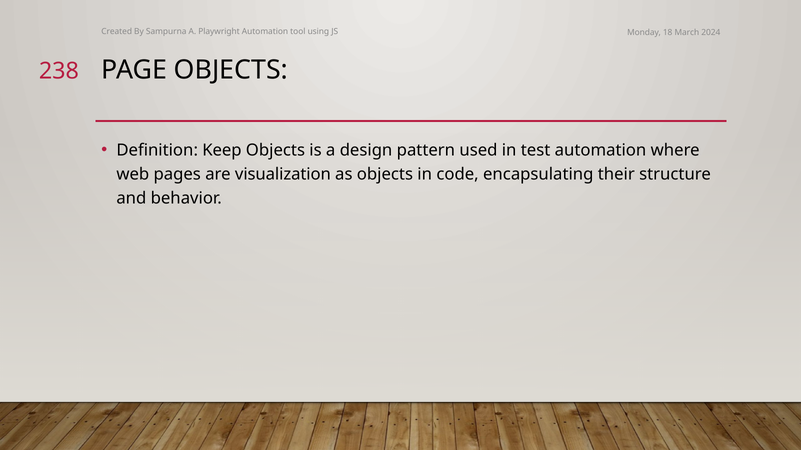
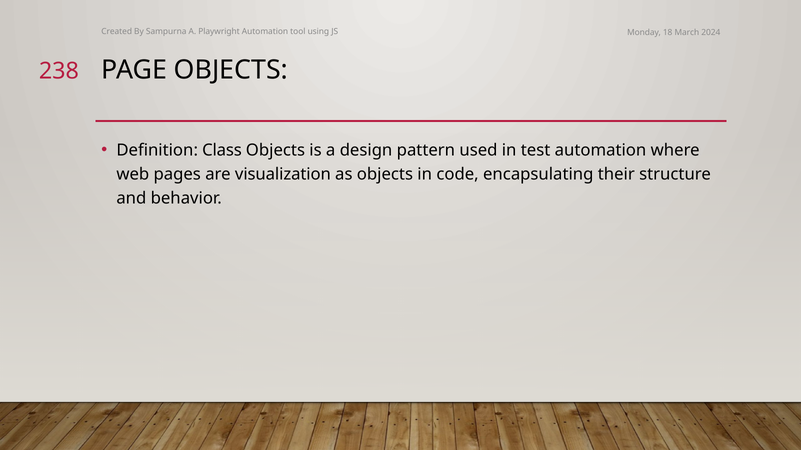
Keep: Keep -> Class
